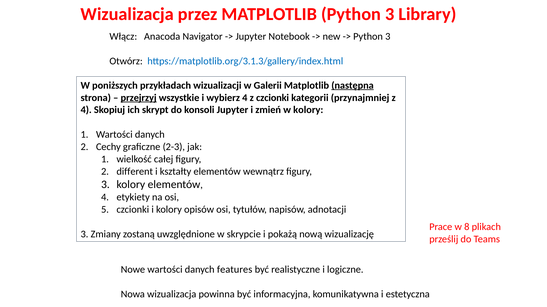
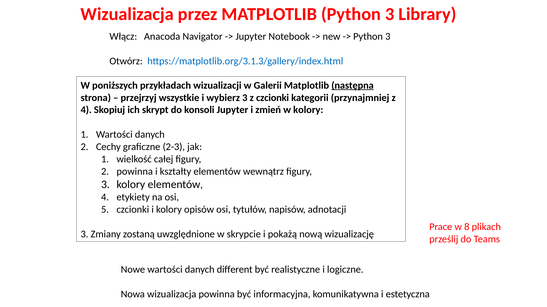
przejrzyj underline: present -> none
wybierz 4: 4 -> 3
different at (135, 172): different -> powinna
features: features -> different
